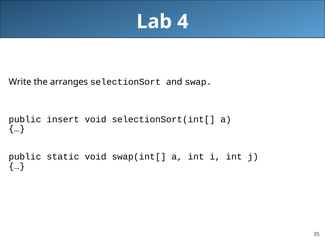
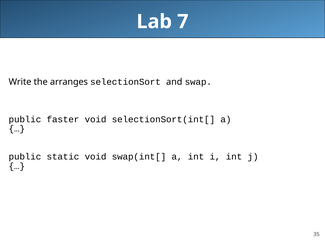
4: 4 -> 7
insert: insert -> faster
